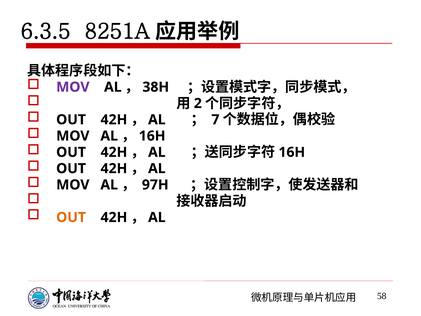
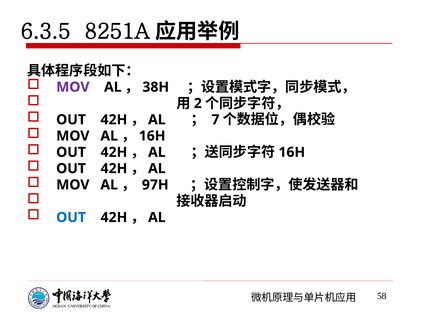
OUT at (71, 217) colour: orange -> blue
